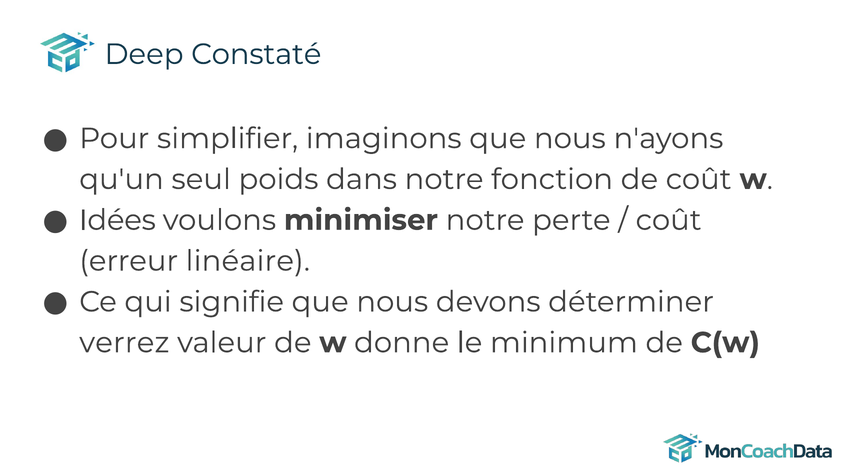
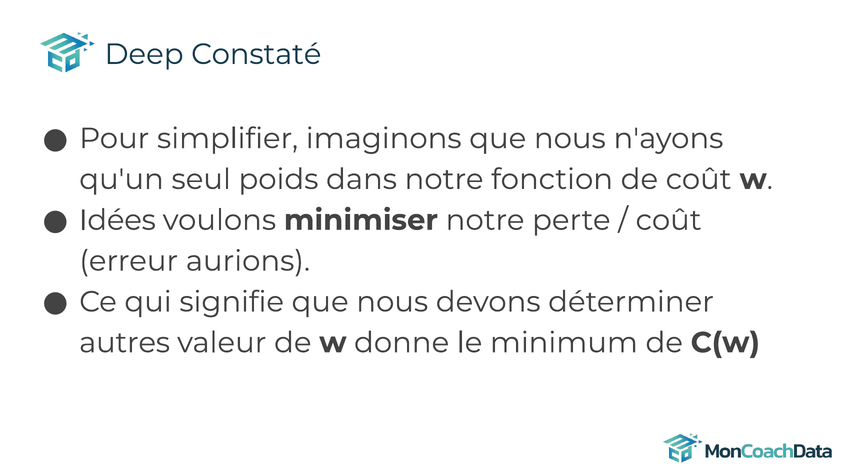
linéaire: linéaire -> aurions
verrez: verrez -> autres
